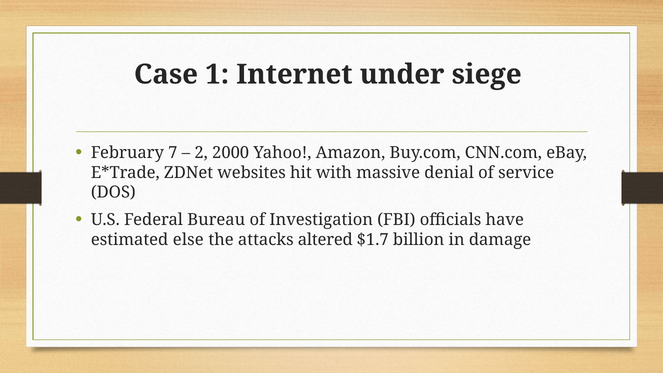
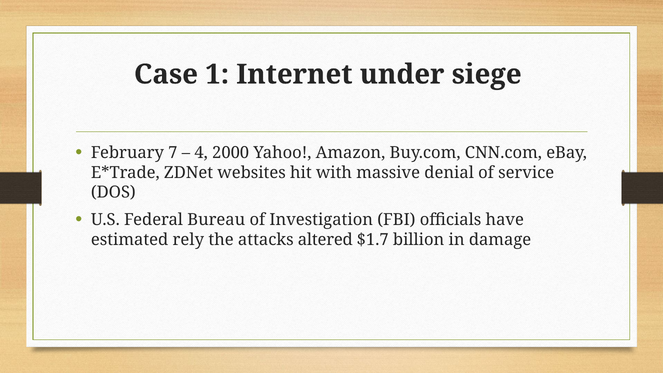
2: 2 -> 4
else: else -> rely
